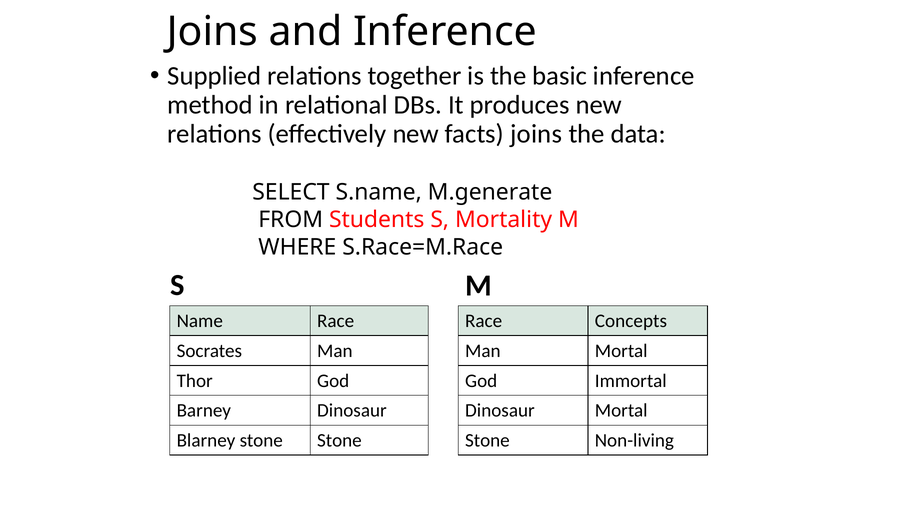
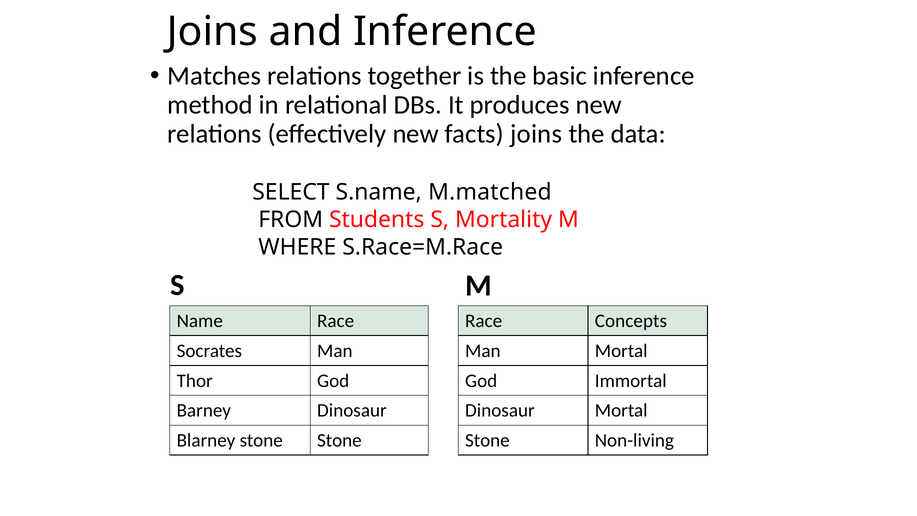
Supplied: Supplied -> Matches
M.generate: M.generate -> M.matched
